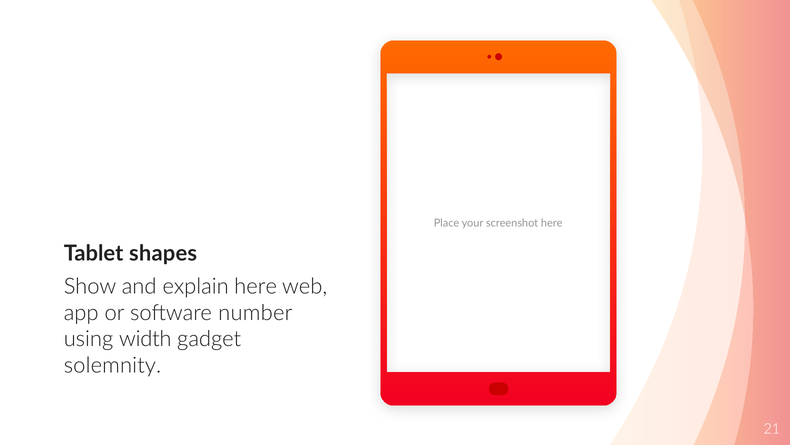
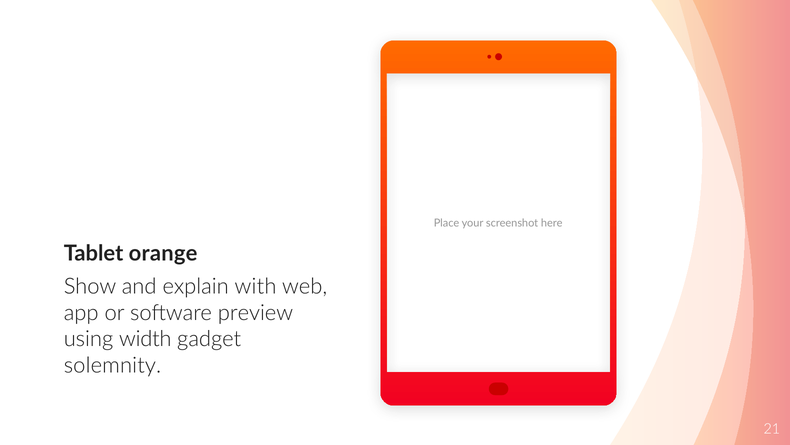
shapes: shapes -> orange
explain here: here -> with
number: number -> preview
